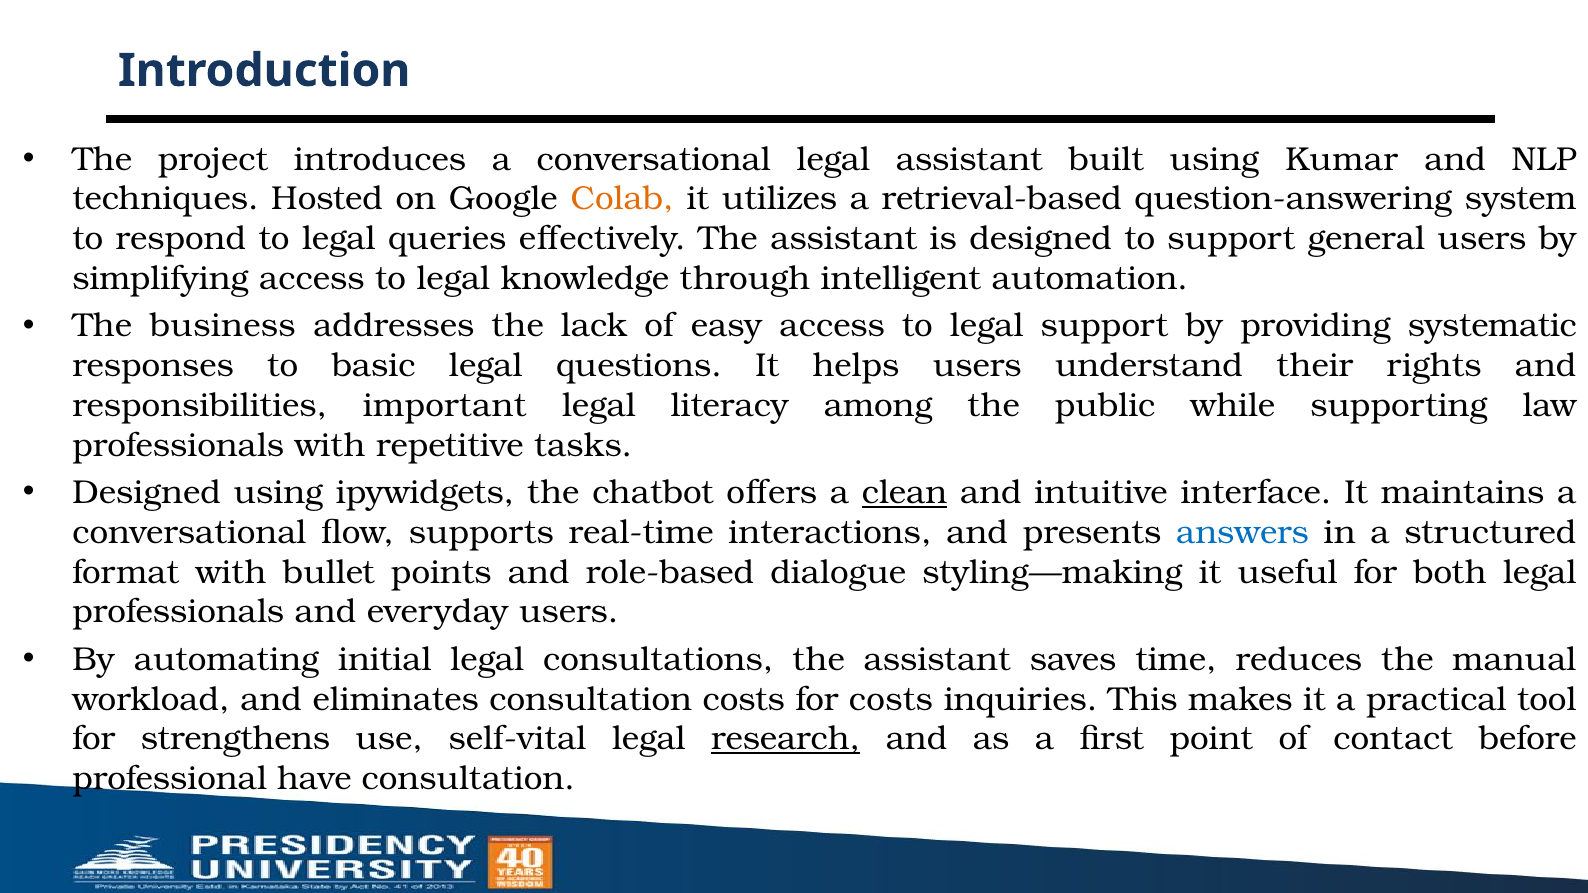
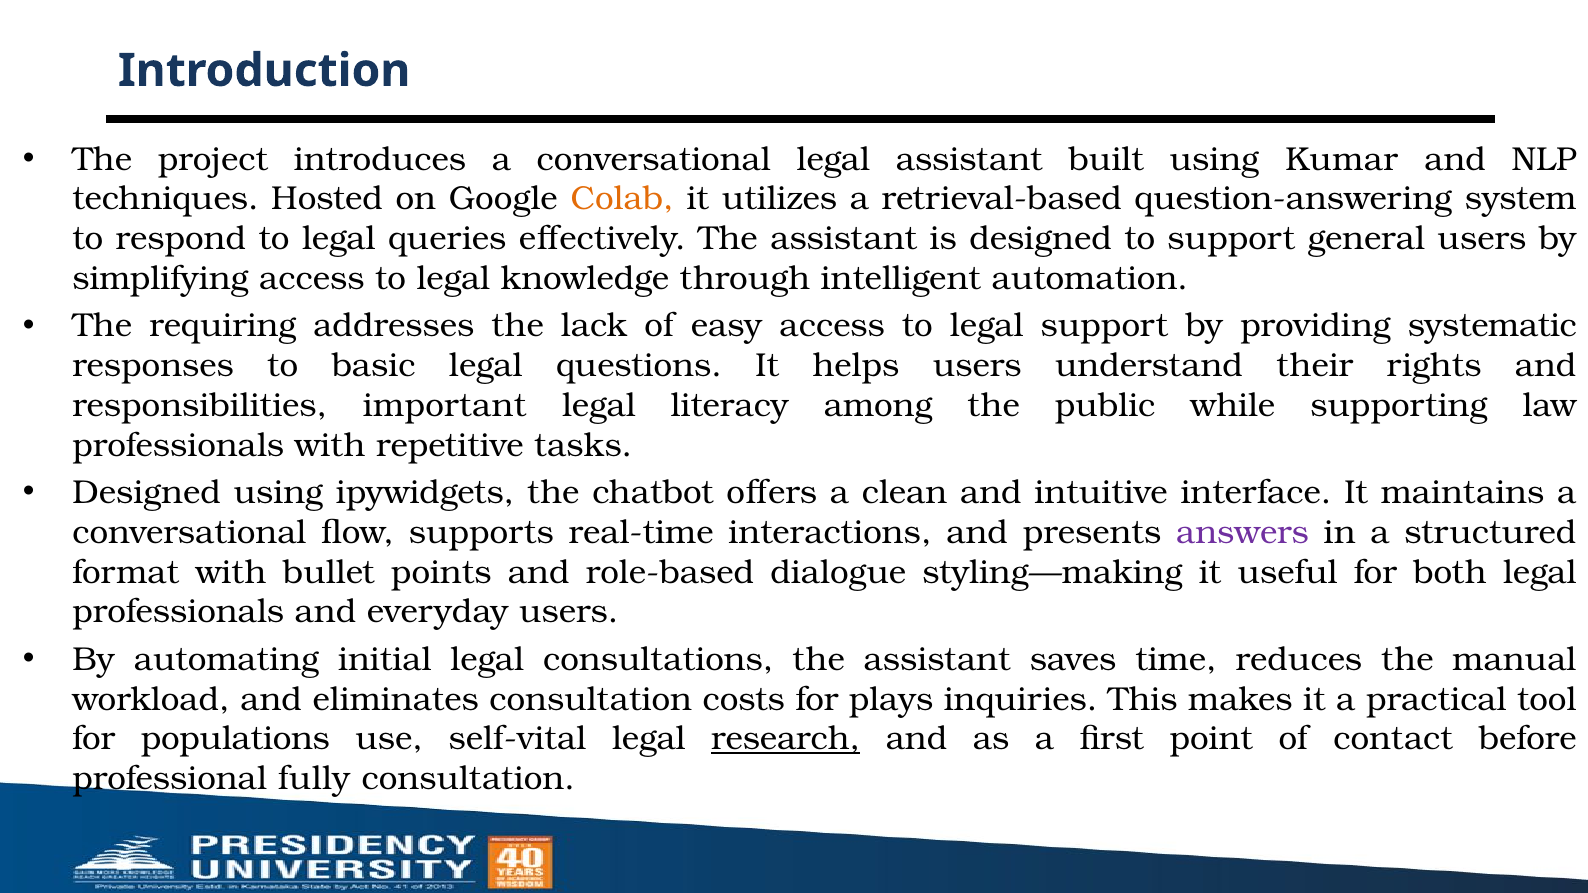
business: business -> requiring
clean underline: present -> none
answers colour: blue -> purple
for costs: costs -> plays
strengthens: strengthens -> populations
have: have -> fully
